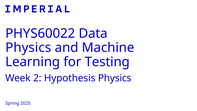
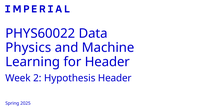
for Testing: Testing -> Header
Hypothesis Physics: Physics -> Header
